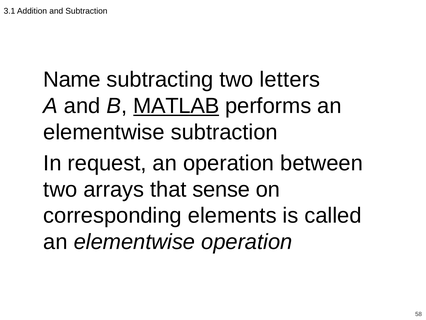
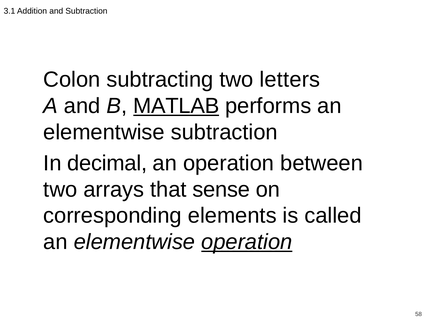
Name: Name -> Colon
request: request -> decimal
operation at (247, 242) underline: none -> present
